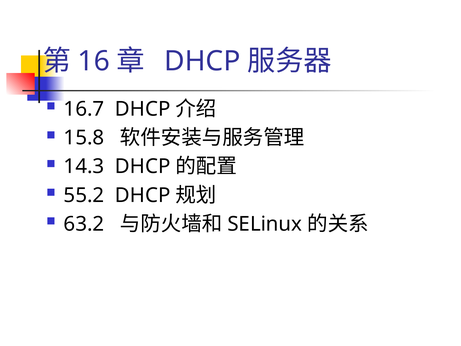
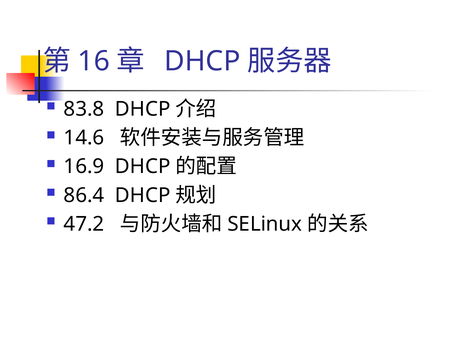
16.7: 16.7 -> 83.8
15.8: 15.8 -> 14.6
14.3: 14.3 -> 16.9
55.2: 55.2 -> 86.4
63.2: 63.2 -> 47.2
